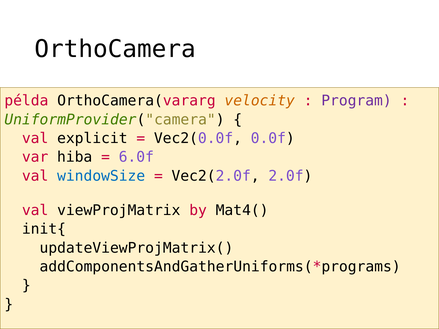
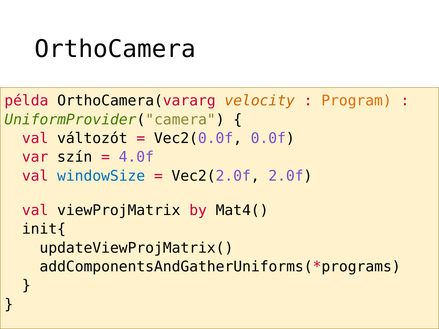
Program colour: purple -> orange
explicit: explicit -> változót
hiba: hiba -> szín
6.0f: 6.0f -> 4.0f
